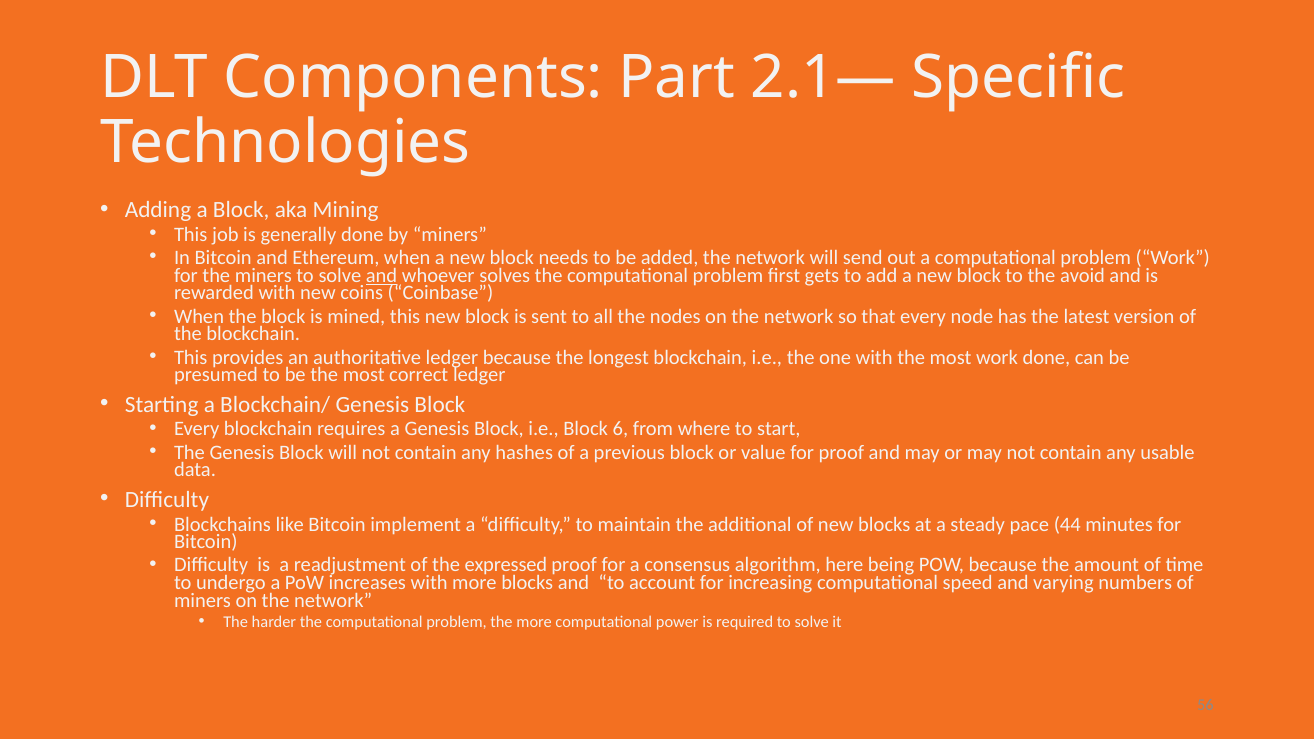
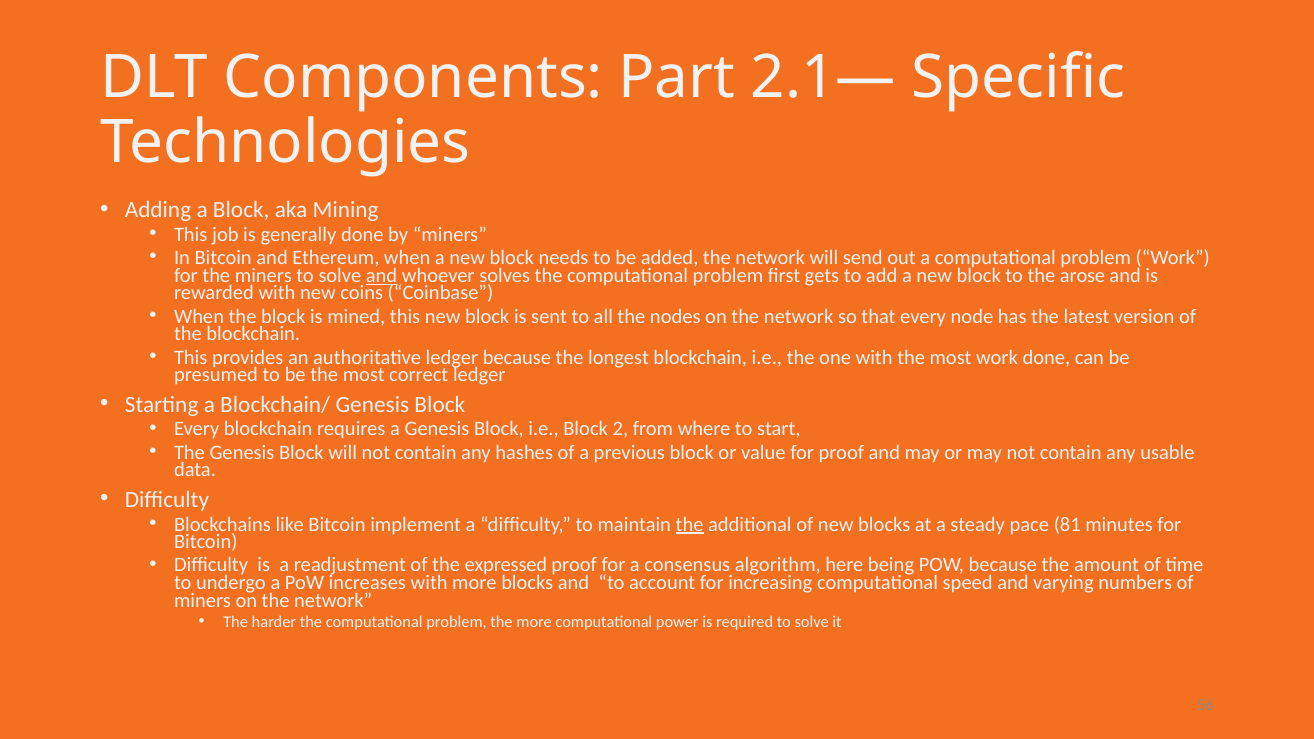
avoid: avoid -> arose
6: 6 -> 2
the at (690, 524) underline: none -> present
44: 44 -> 81
